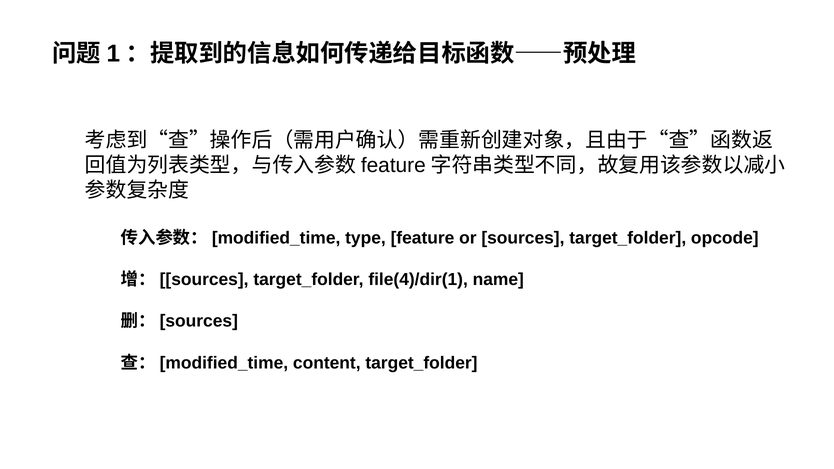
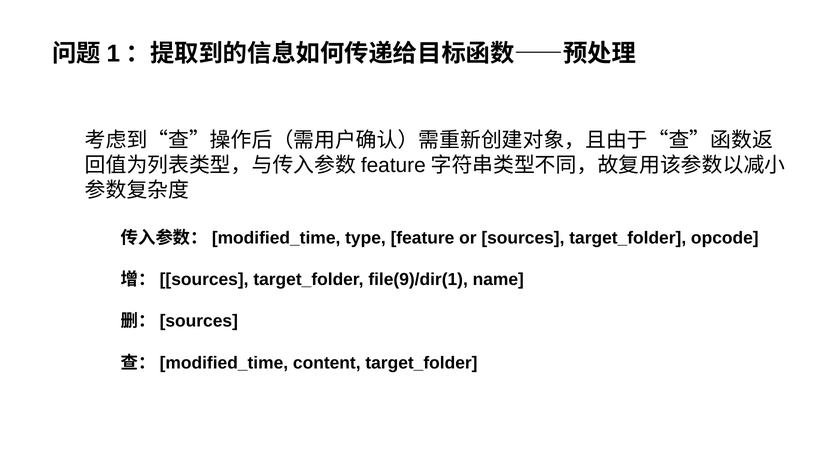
file(4)/dir(1: file(4)/dir(1 -> file(9)/dir(1
